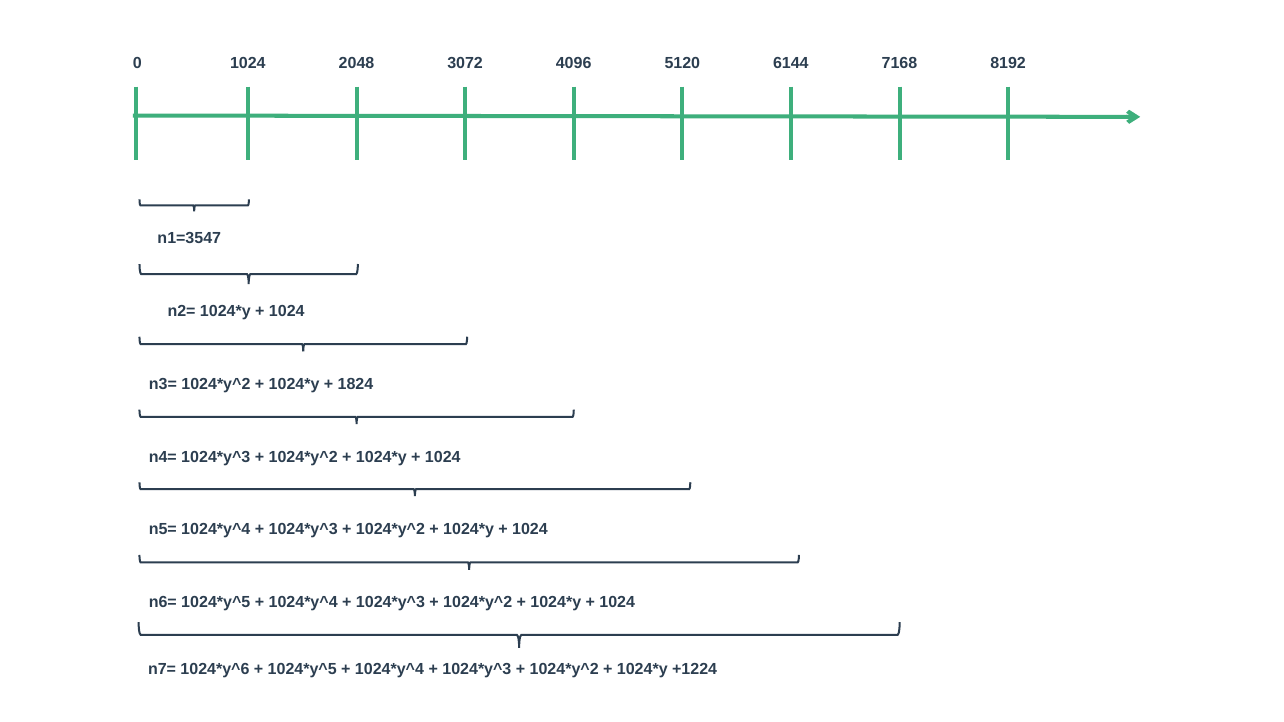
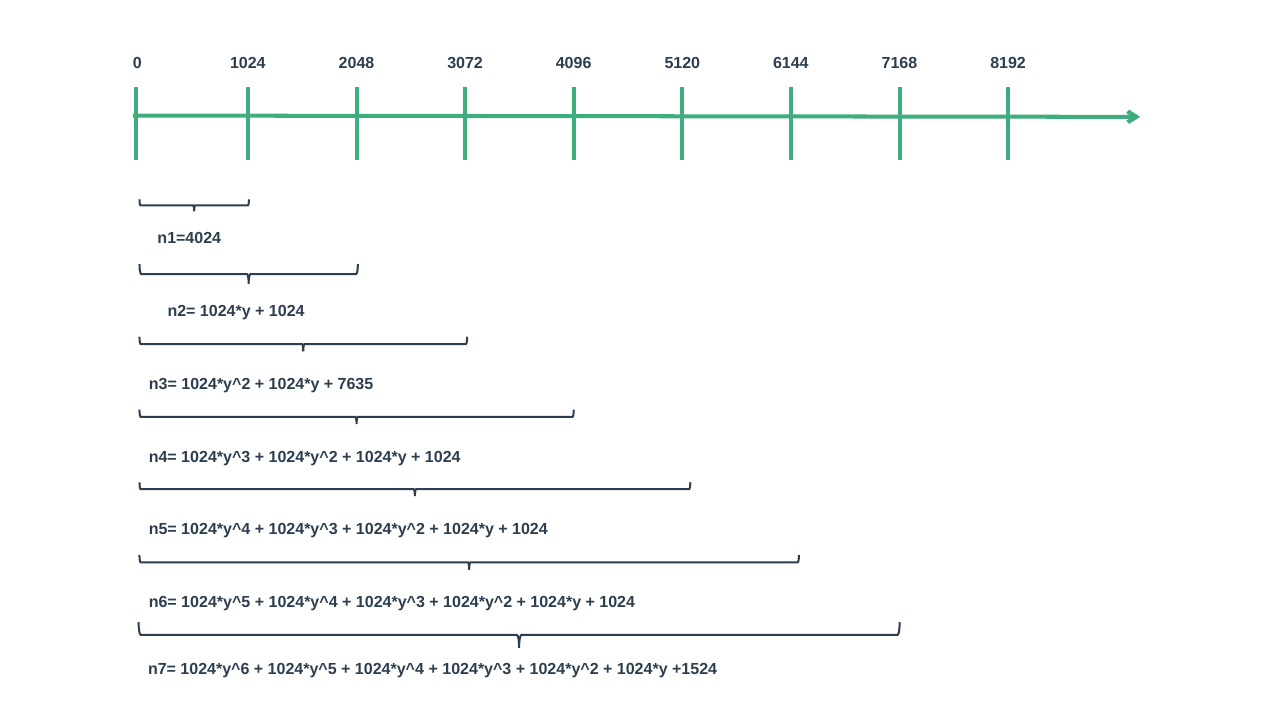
n1=3547: n1=3547 -> n1=4024
1824: 1824 -> 7635
+1224: +1224 -> +1524
